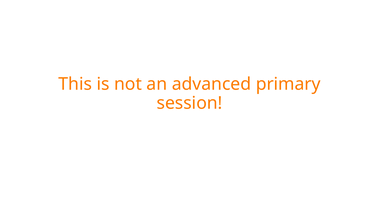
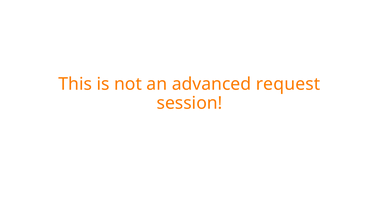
primary: primary -> request
